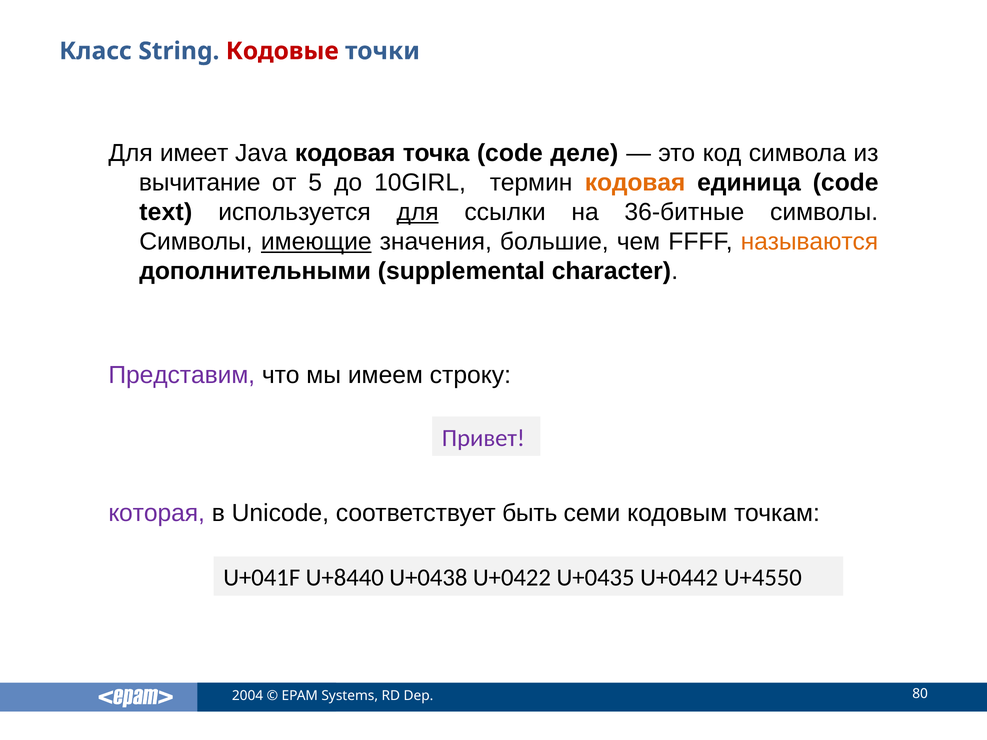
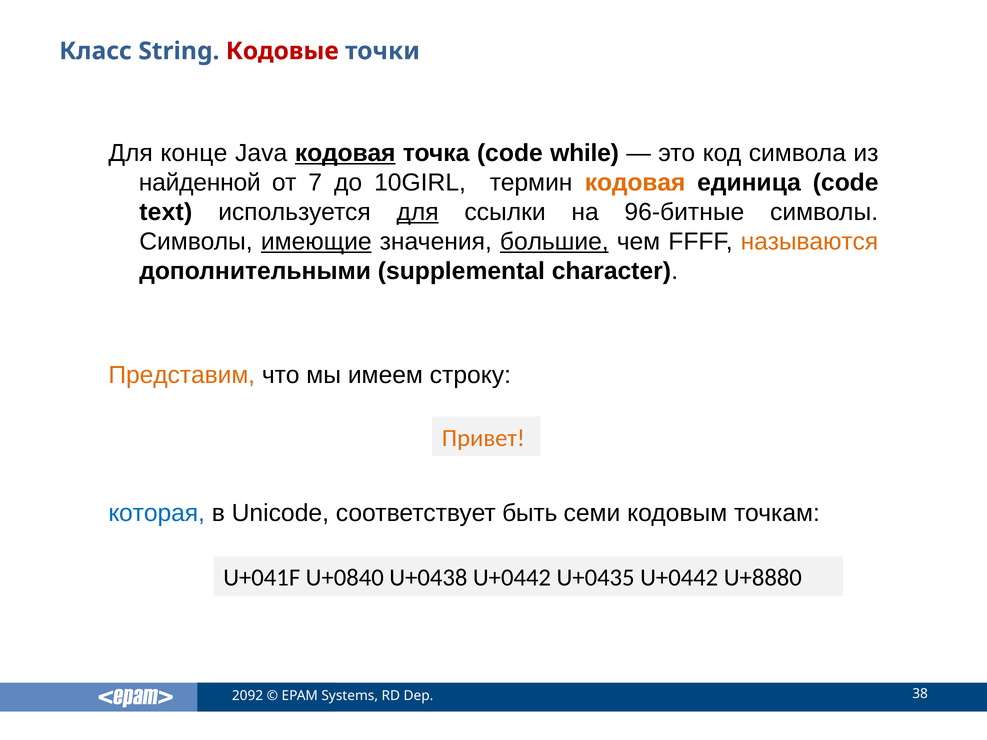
имеет: имеет -> конце
кодовая at (345, 153) underline: none -> present
деле: деле -> while
вычитание: вычитание -> найденной
5: 5 -> 7
36-битные: 36-битные -> 96-битные
большие underline: none -> present
Представим colour: purple -> orange
Привет colour: purple -> orange
которая colour: purple -> blue
U+8440: U+8440 -> U+0840
U+0438 U+0422: U+0422 -> U+0442
U+4550: U+4550 -> U+8880
2004: 2004 -> 2092
80: 80 -> 38
